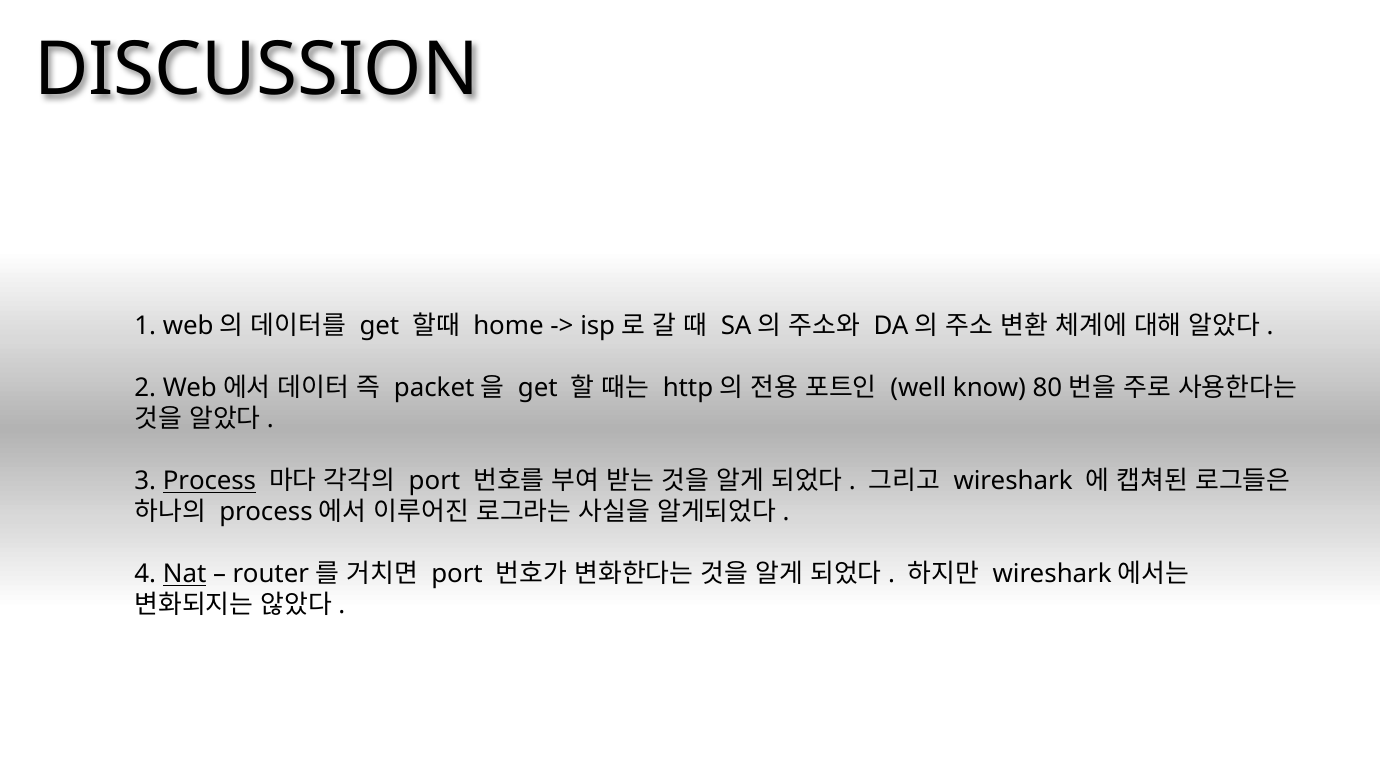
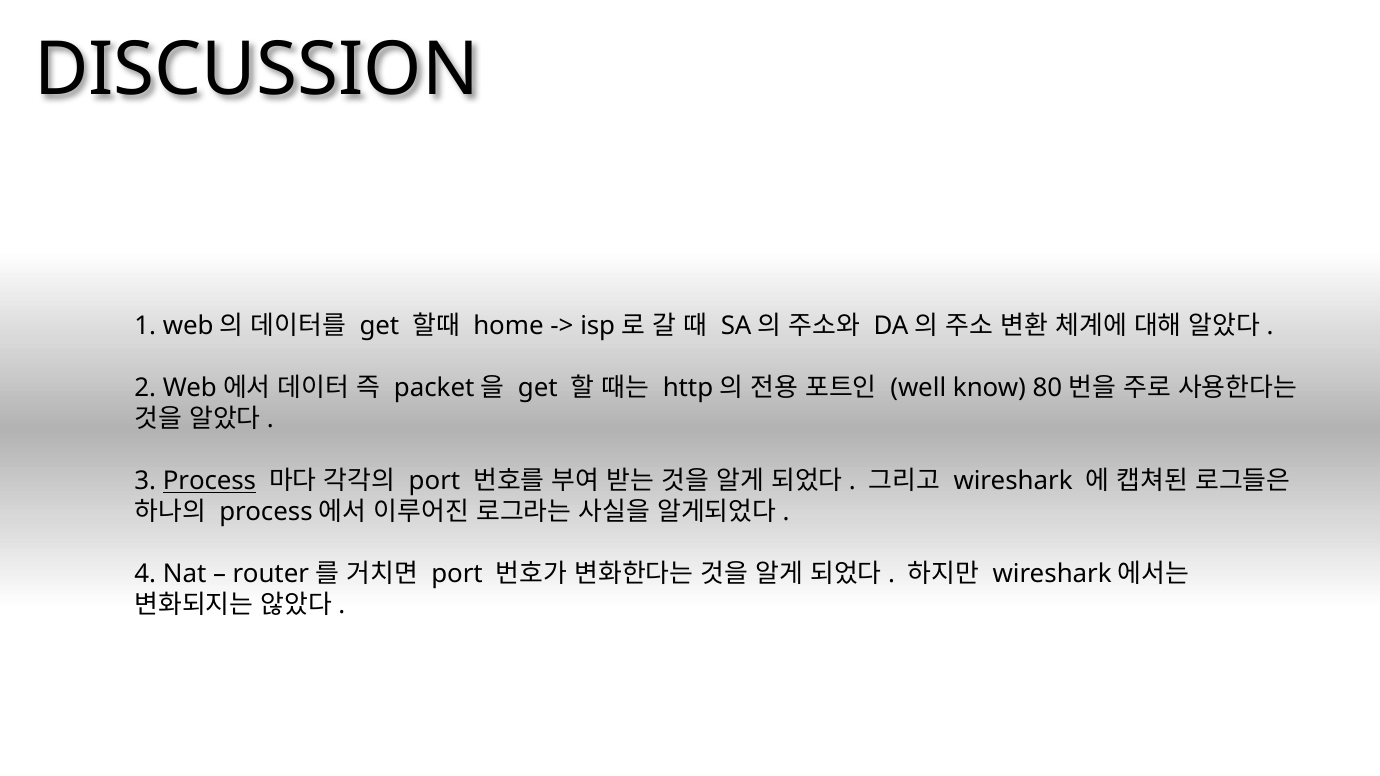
Nat underline: present -> none
